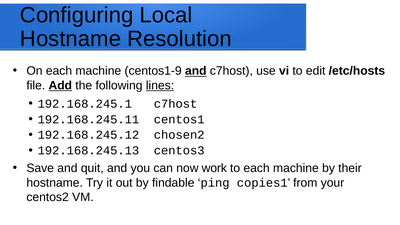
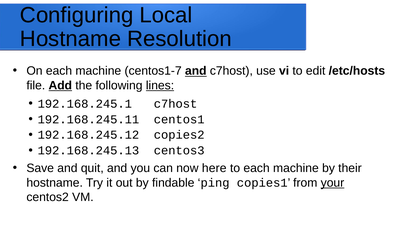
centos1-9: centos1-9 -> centos1-7
chosen2: chosen2 -> copies2
work: work -> here
your underline: none -> present
